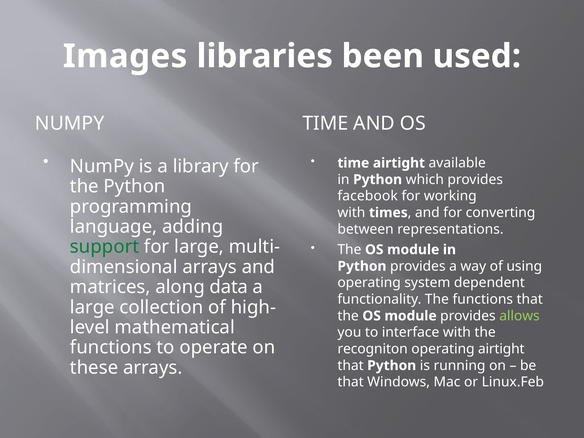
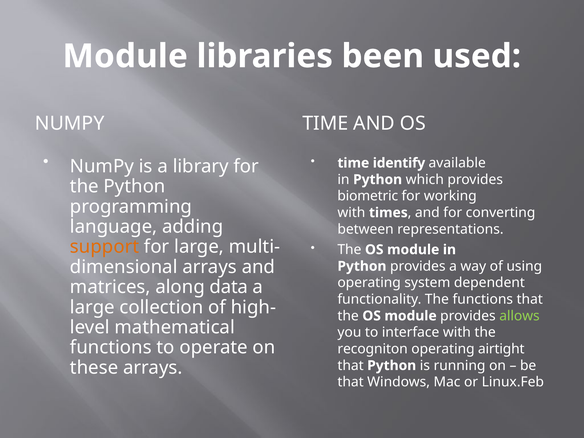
Images at (125, 56): Images -> Module
time airtight: airtight -> identify
facebook: facebook -> biometric
support colour: green -> orange
